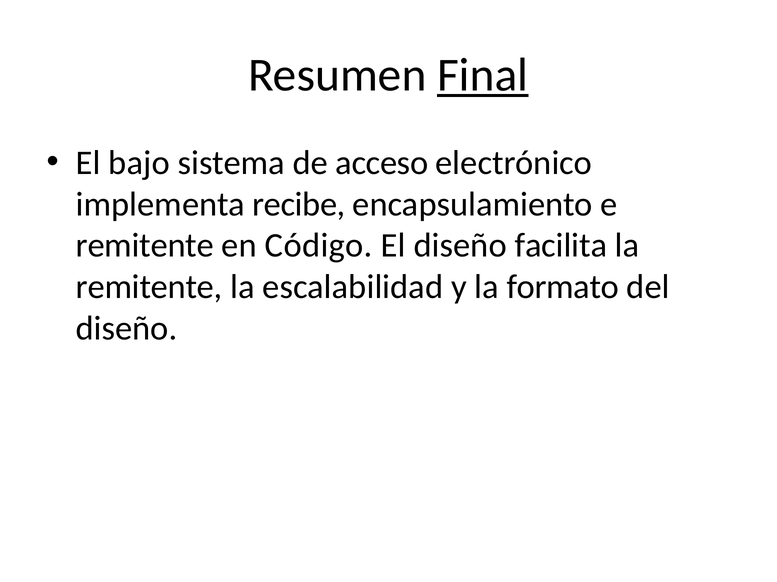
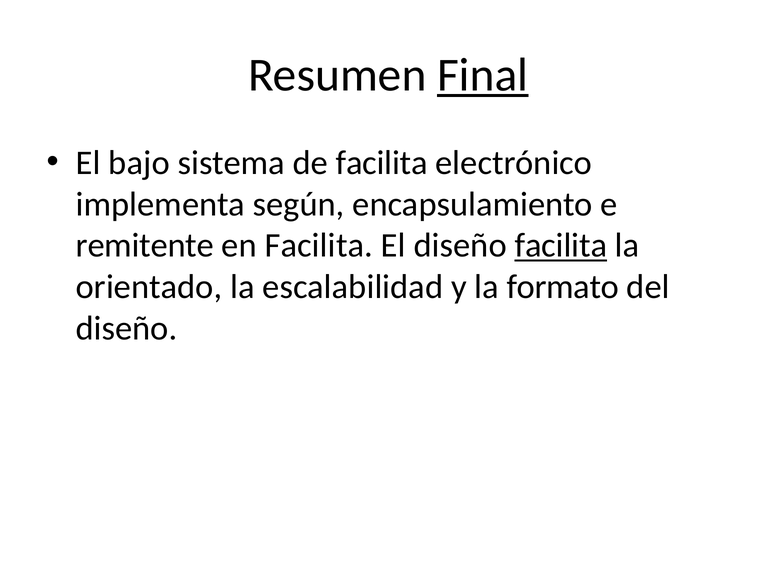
de acceso: acceso -> facilita
recibe: recibe -> según
en Código: Código -> Facilita
facilita at (561, 246) underline: none -> present
remitente at (149, 287): remitente -> orientado
